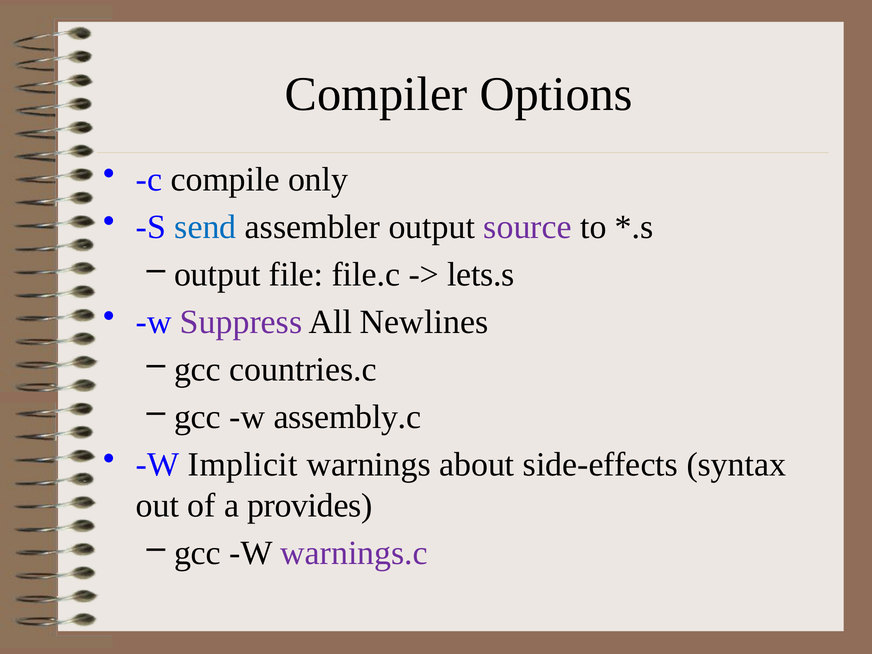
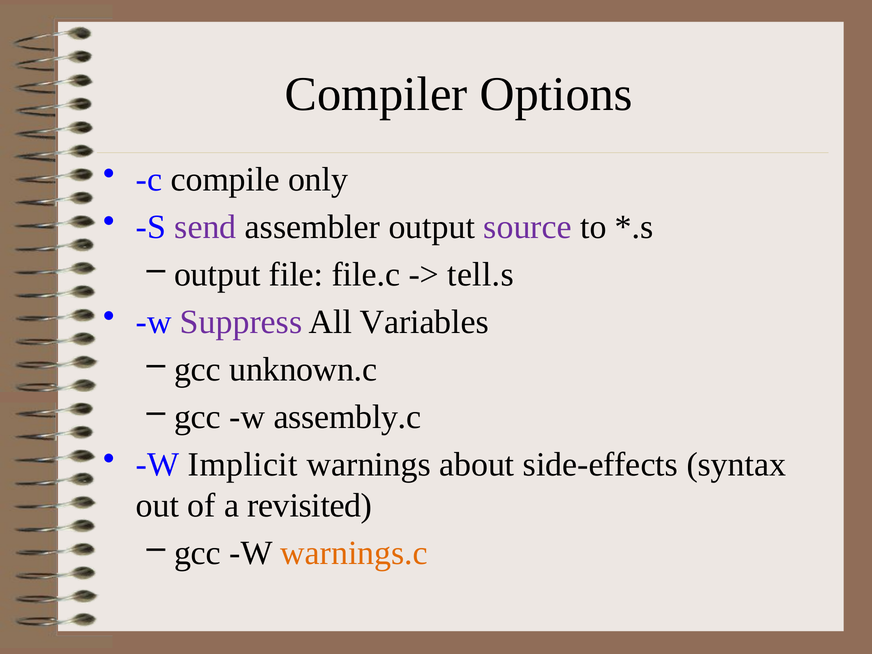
send colour: blue -> purple
lets.s: lets.s -> tell.s
Newlines: Newlines -> Variables
countries.c: countries.c -> unknown.c
provides: provides -> revisited
warnings.c colour: purple -> orange
